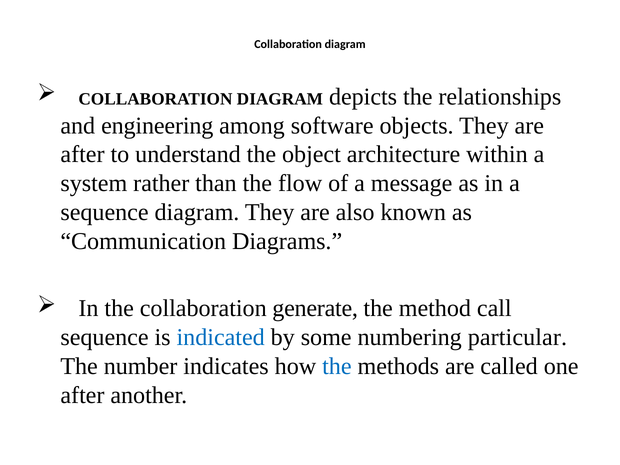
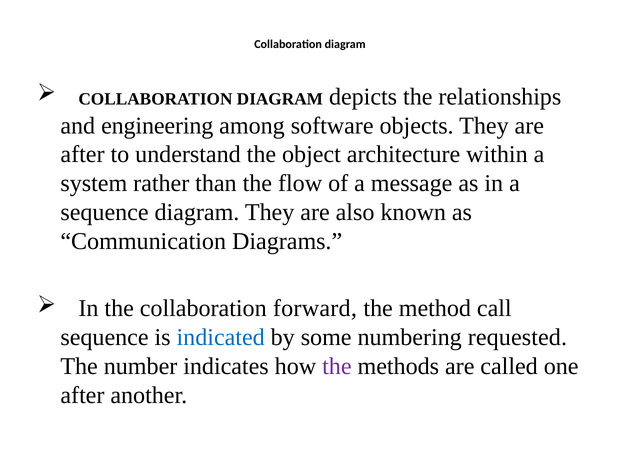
generate: generate -> forward
particular: particular -> requested
the at (337, 366) colour: blue -> purple
